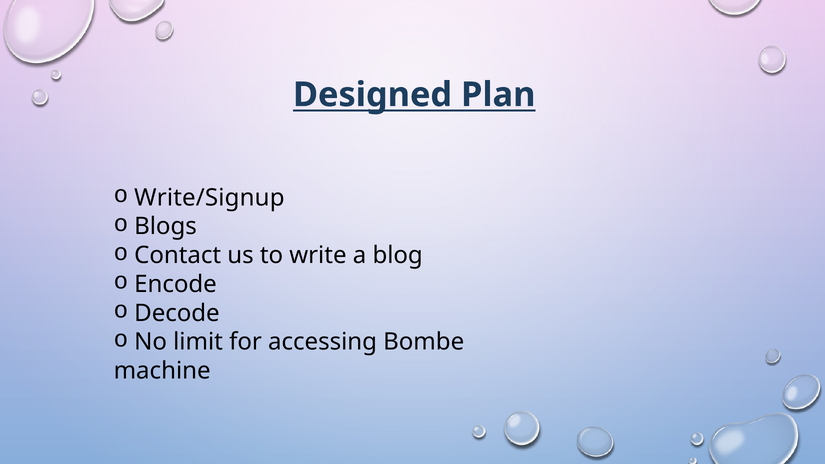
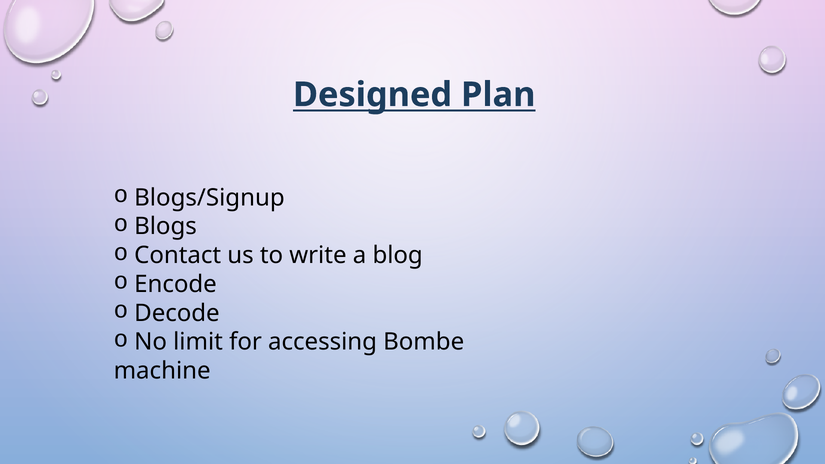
Write/Signup: Write/Signup -> Blogs/Signup
